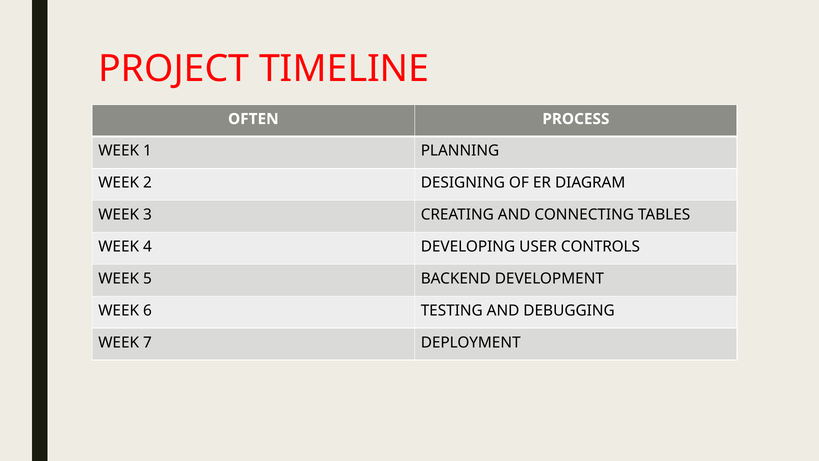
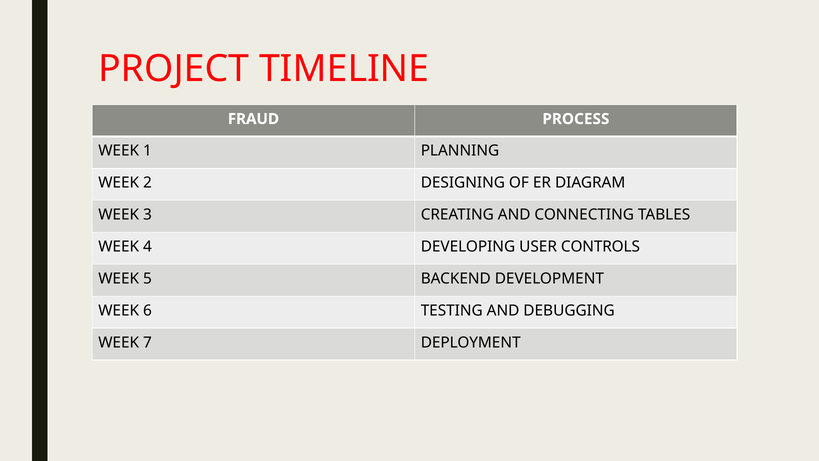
OFTEN: OFTEN -> FRAUD
